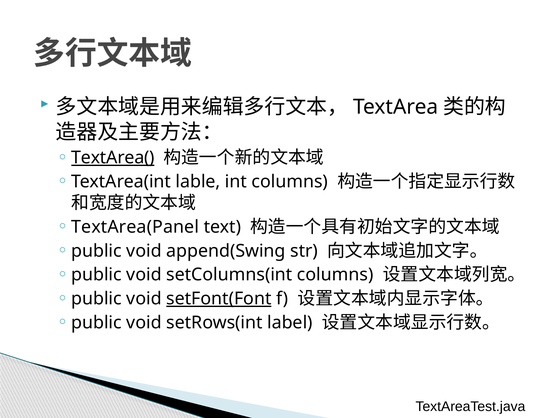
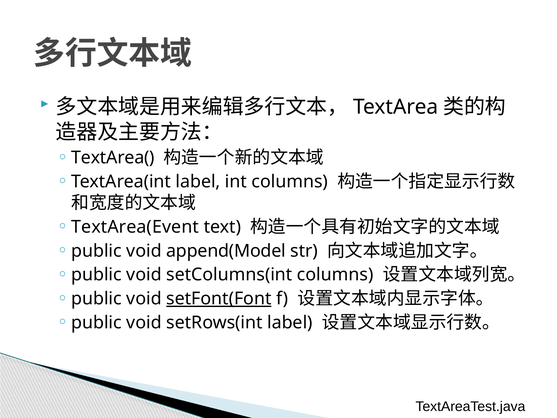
TextArea( underline: present -> none
TextArea(int lable: lable -> label
TextArea(Panel: TextArea(Panel -> TextArea(Event
append(Swing: append(Swing -> append(Model
